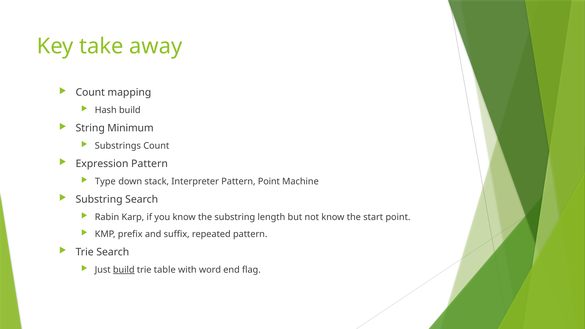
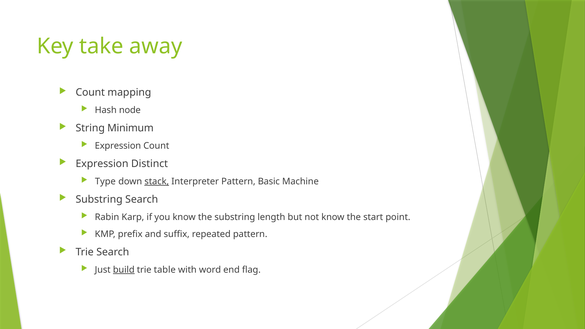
Hash build: build -> node
Substrings at (118, 146): Substrings -> Expression
Expression Pattern: Pattern -> Distinct
stack underline: none -> present
Pattern Point: Point -> Basic
